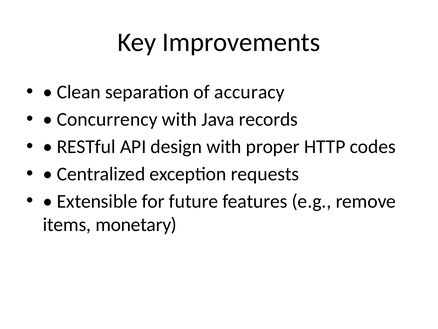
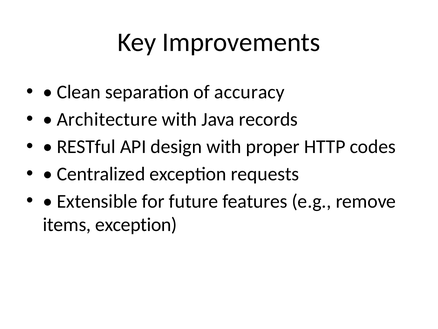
Concurrency: Concurrency -> Architecture
items monetary: monetary -> exception
